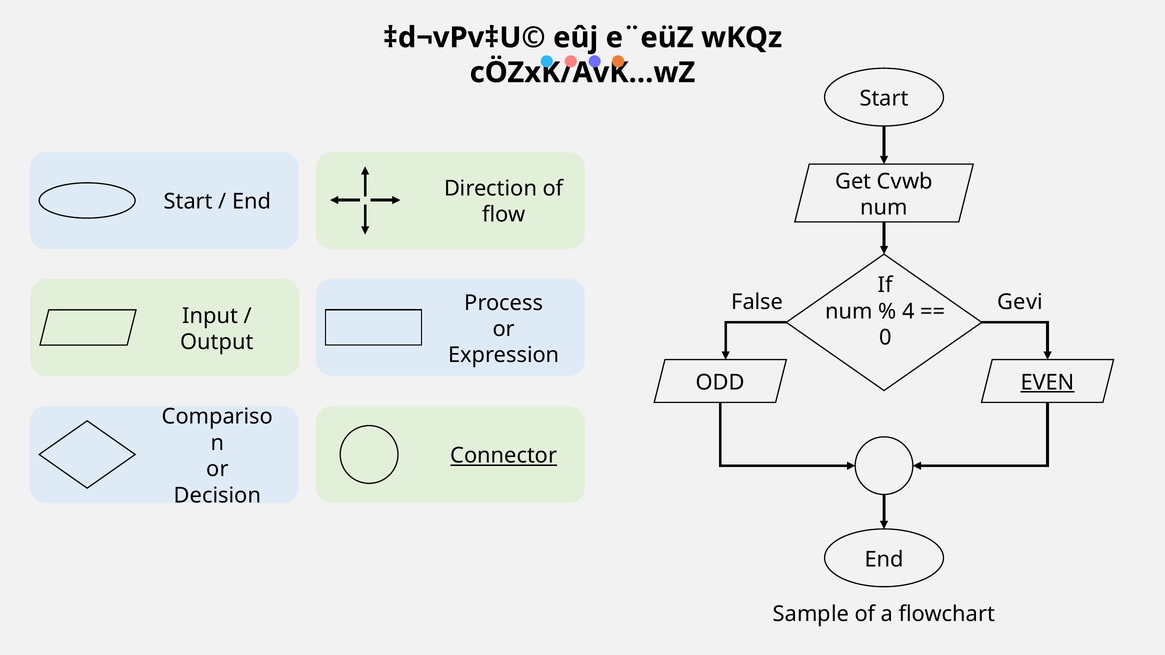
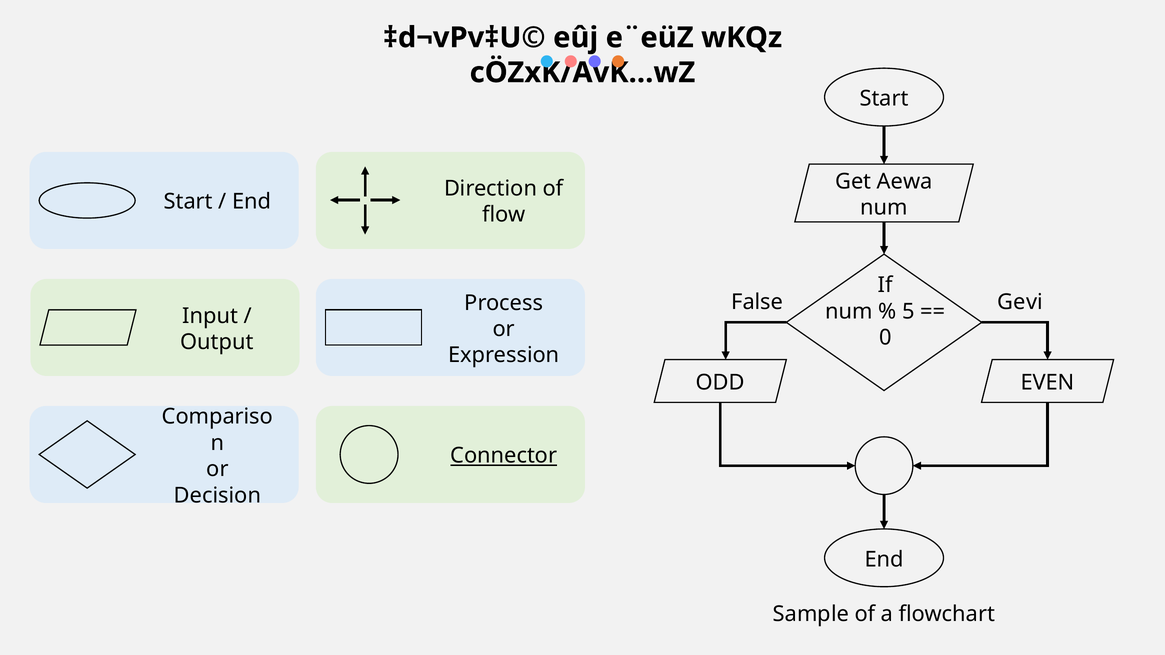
Cvwb: Cvwb -> Aewa
4: 4 -> 5
EVEN underline: present -> none
